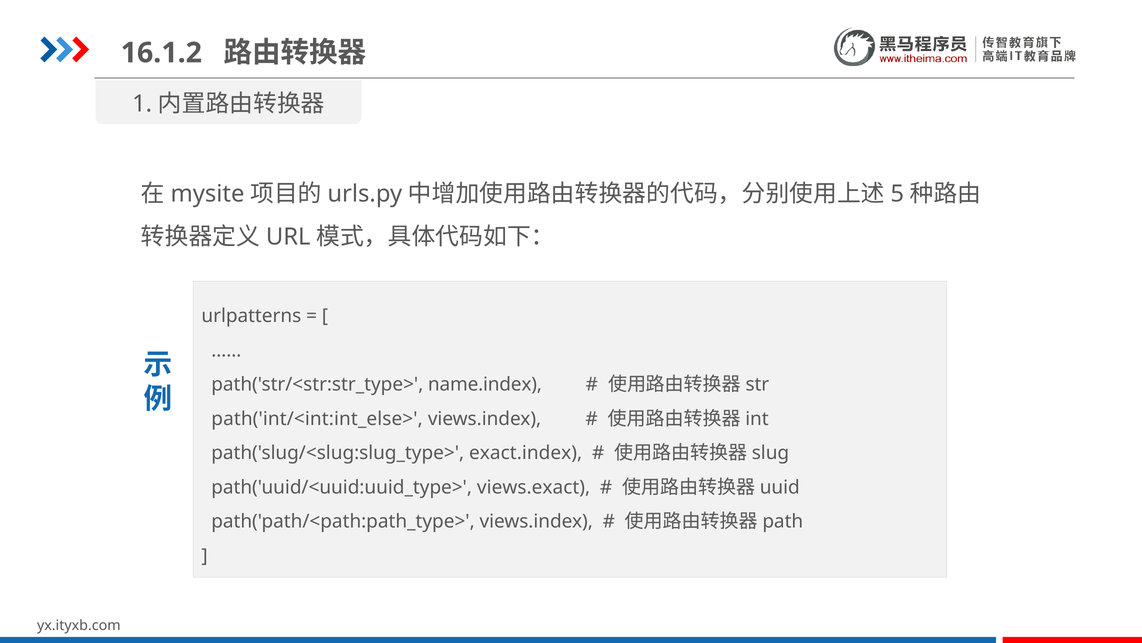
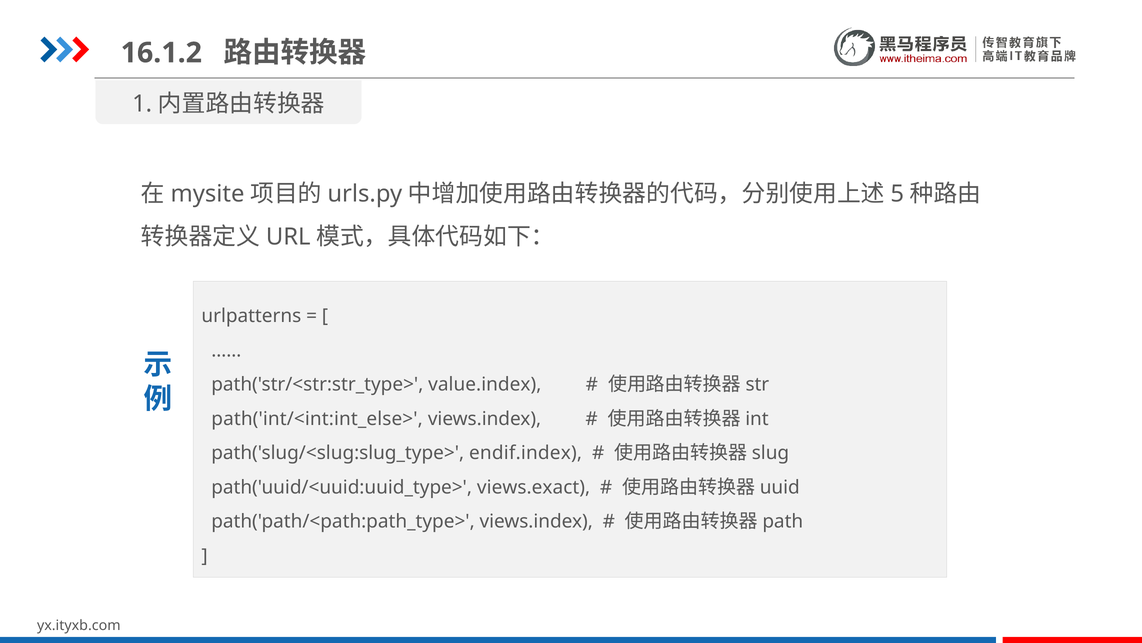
name.index: name.index -> value.index
exact.index: exact.index -> endif.index
